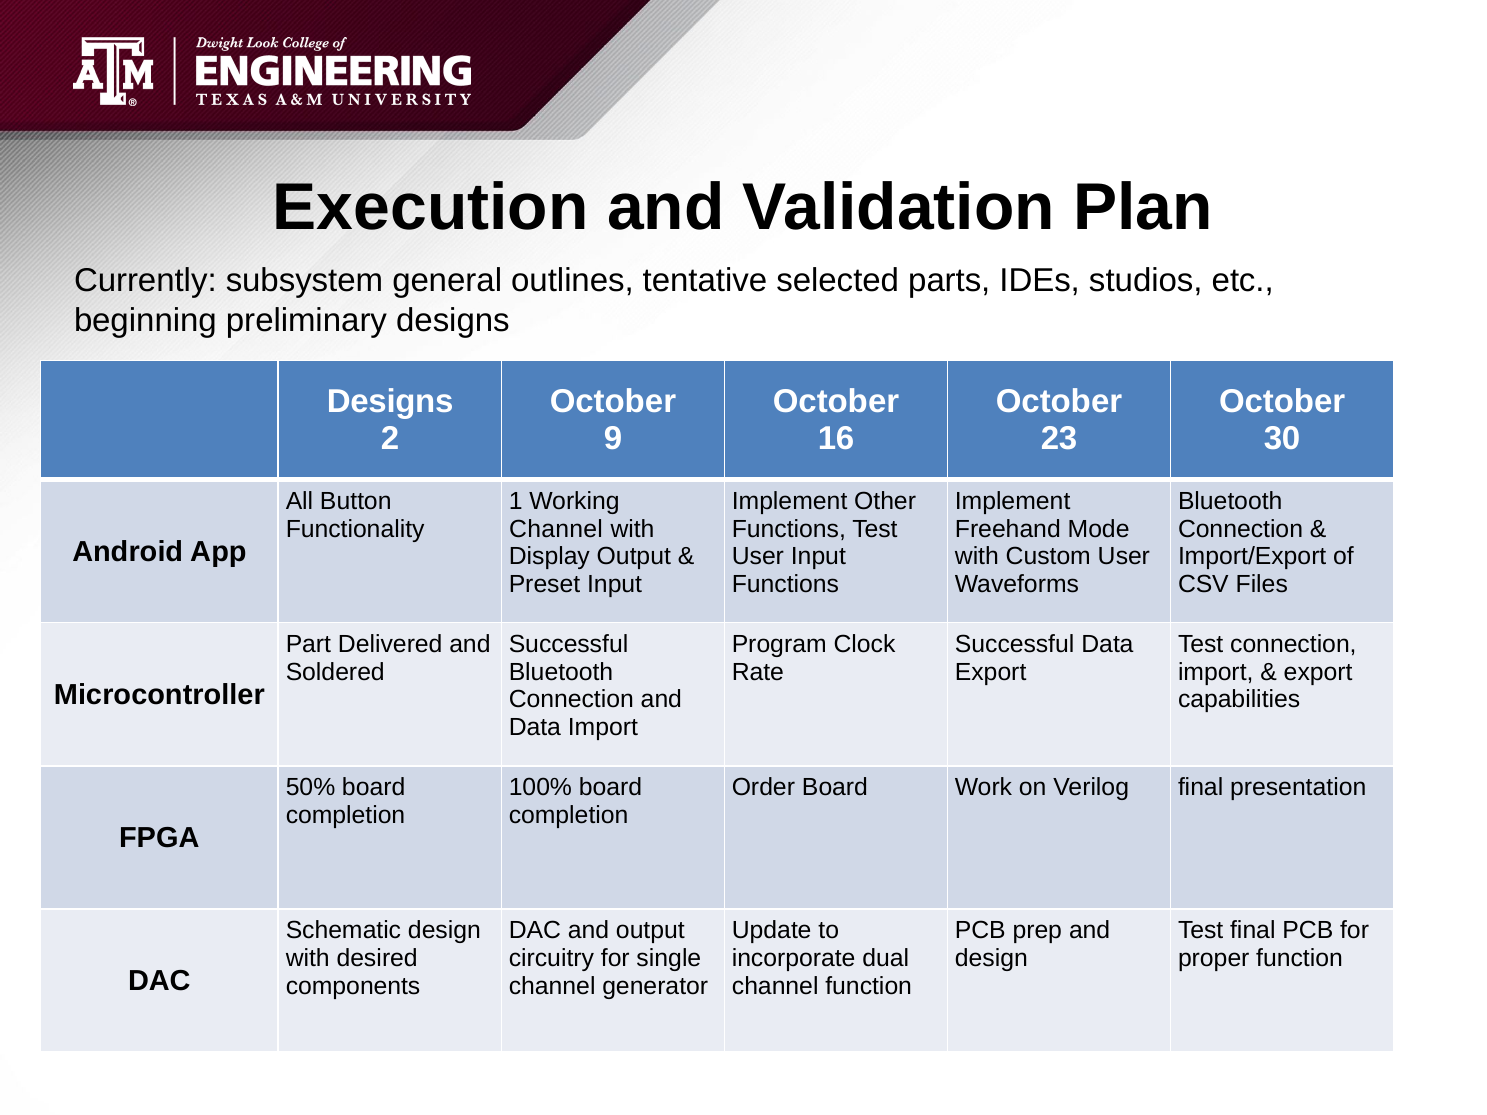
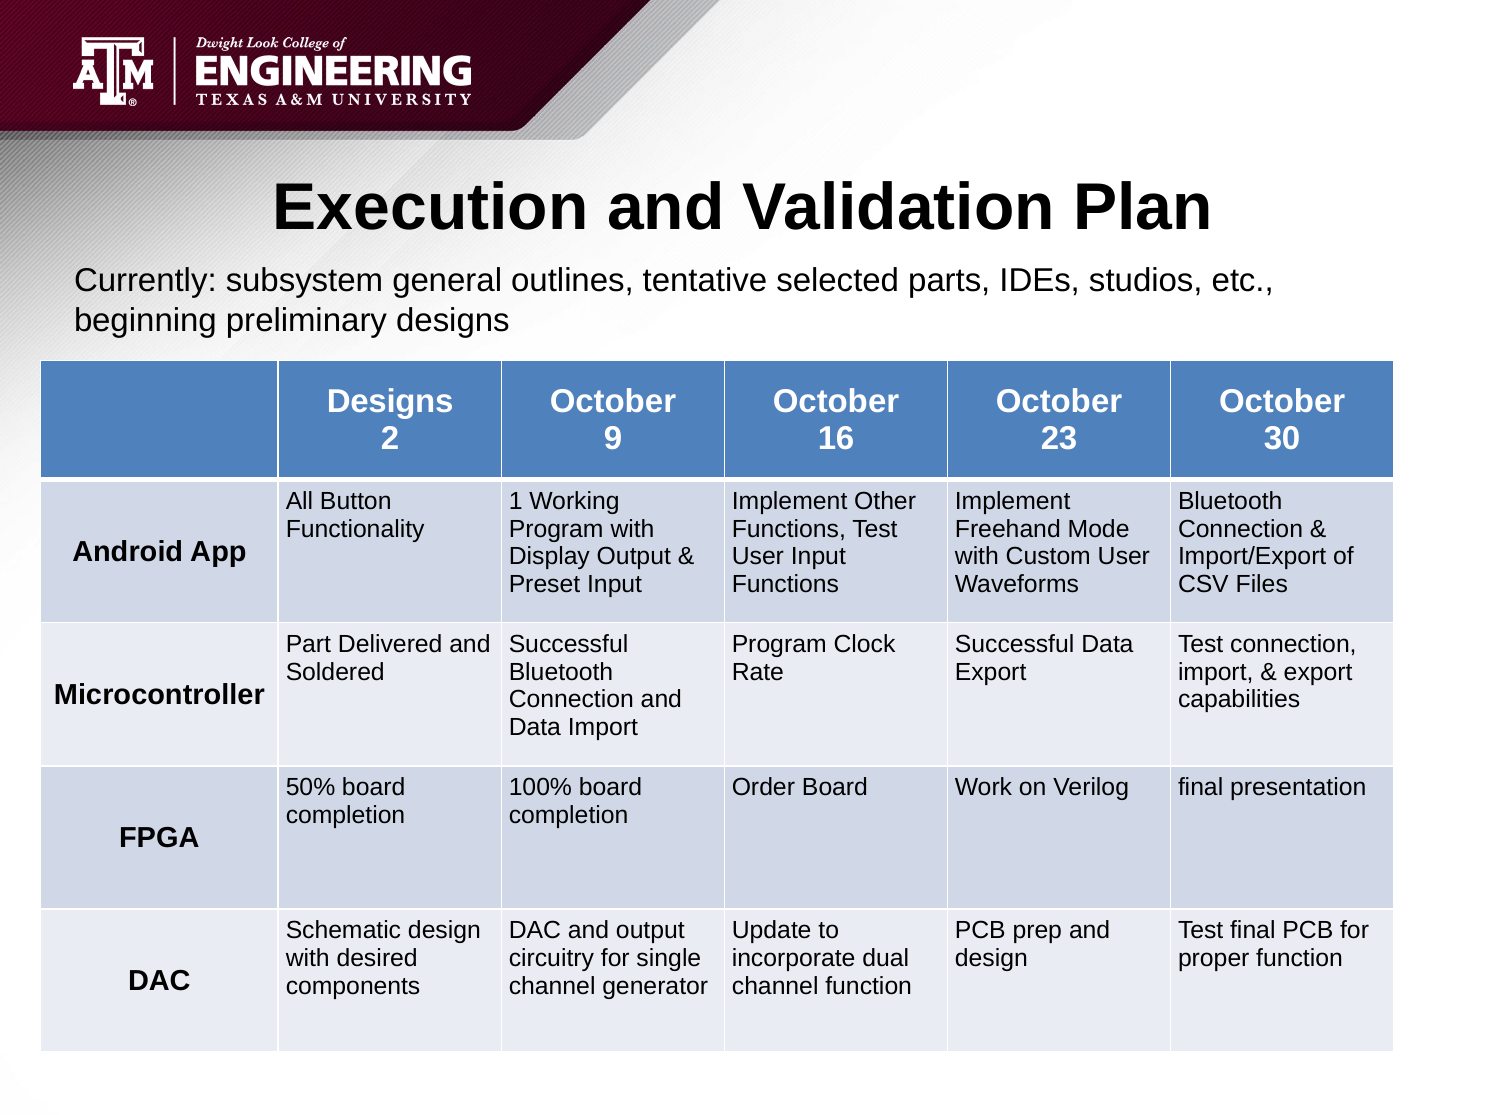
Channel at (556, 529): Channel -> Program
